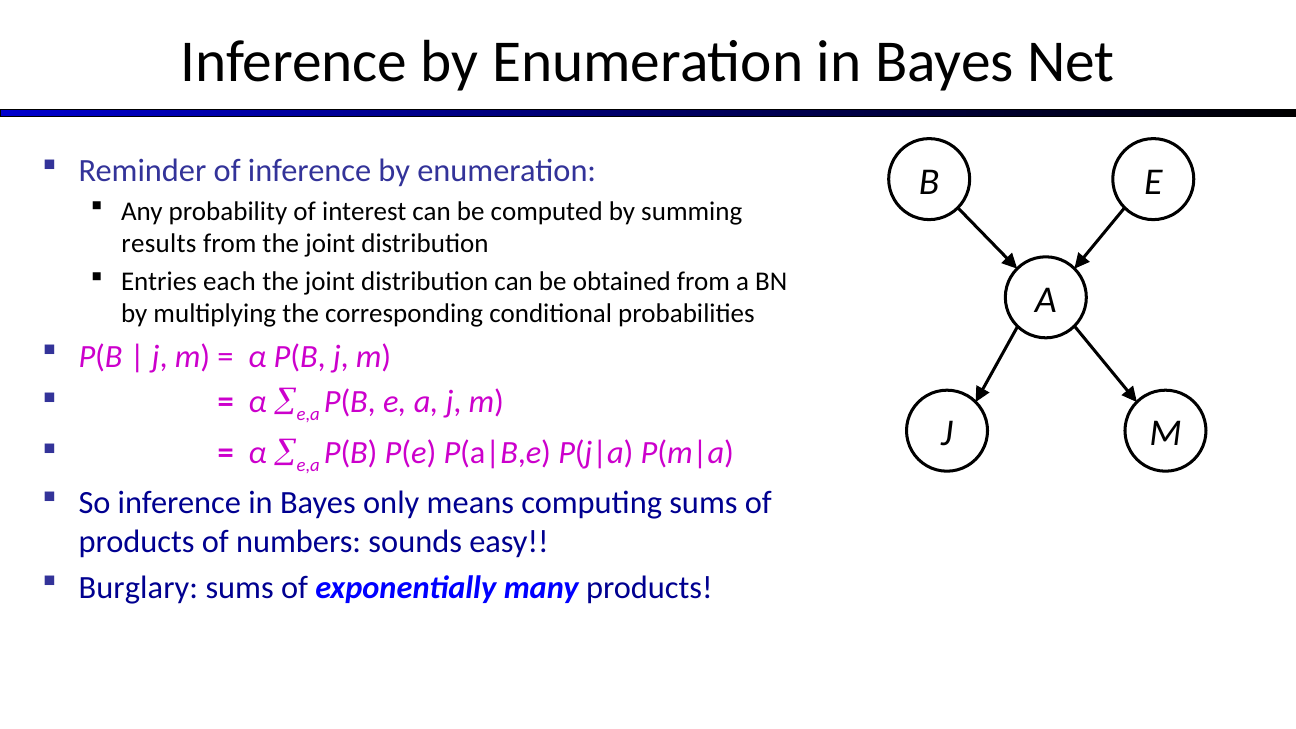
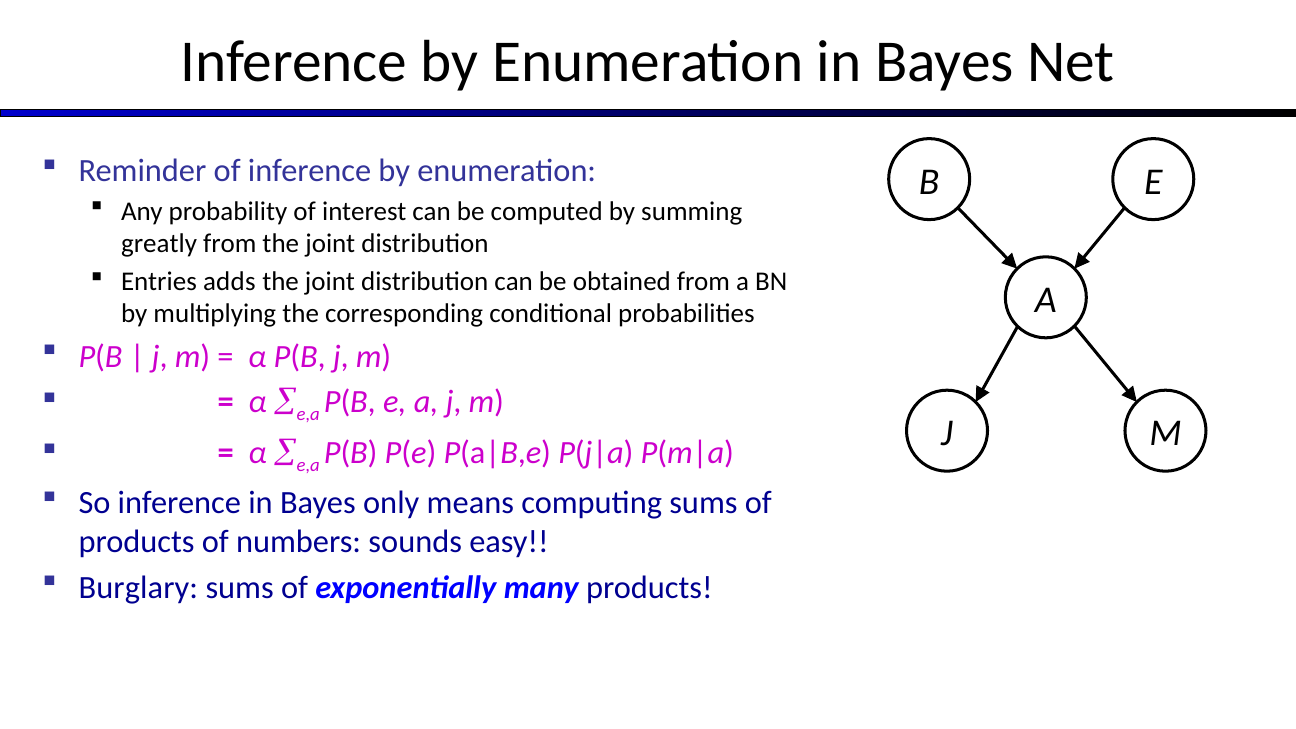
results: results -> greatly
each: each -> adds
